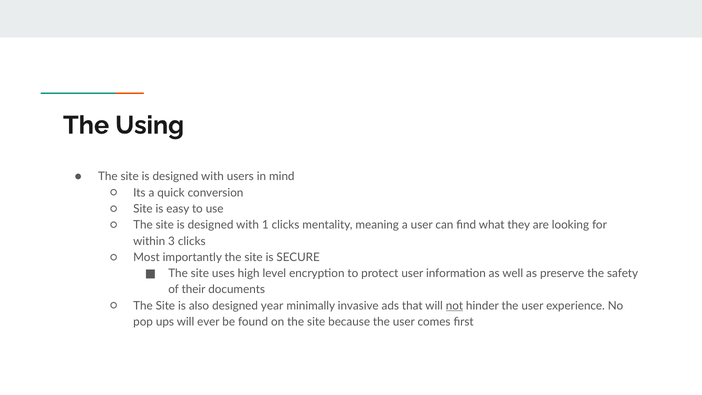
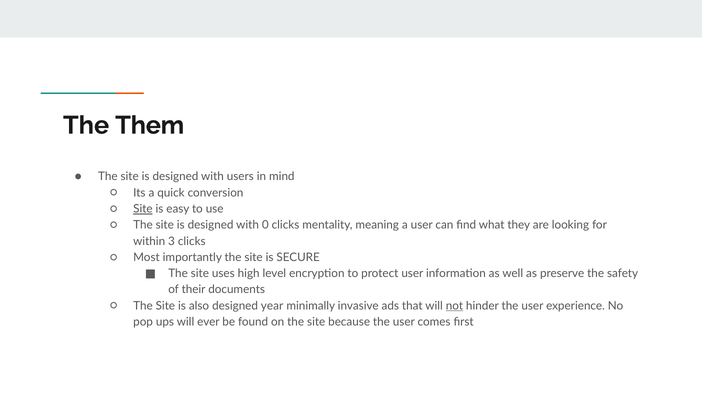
Using: Using -> Them
Site at (143, 209) underline: none -> present
1: 1 -> 0
